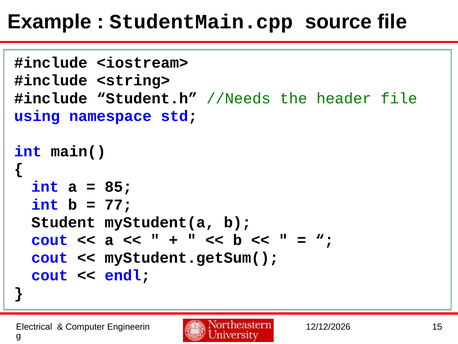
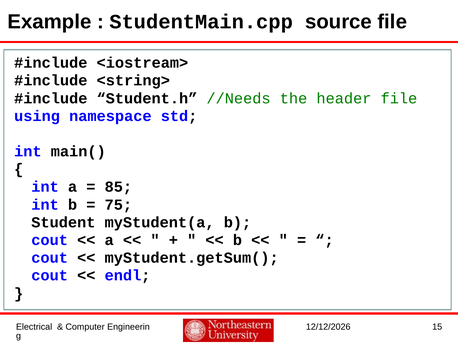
77: 77 -> 75
